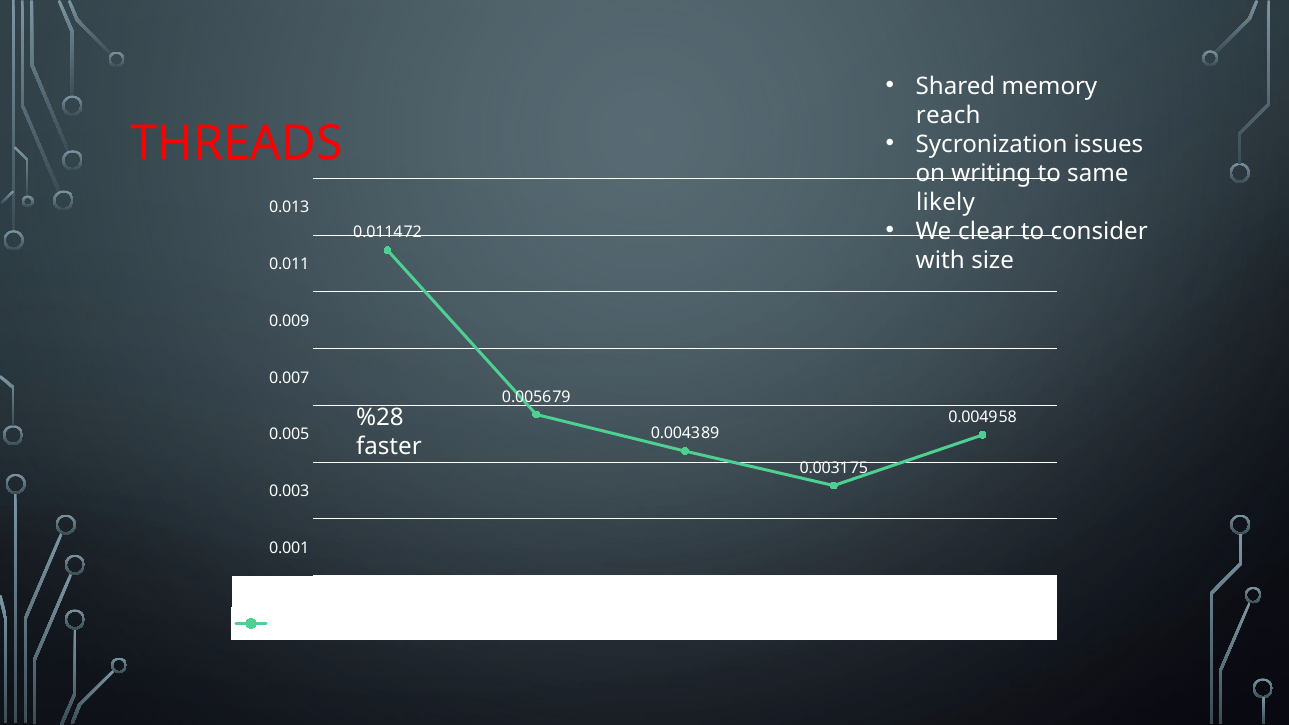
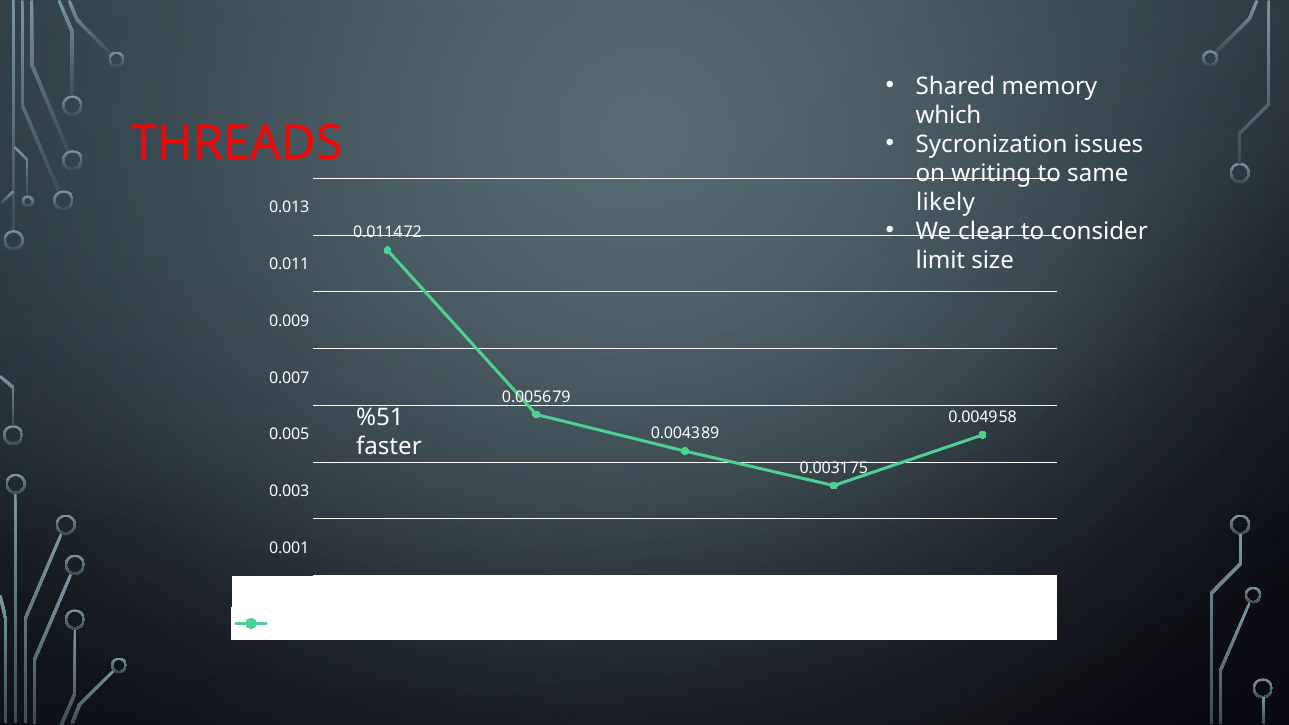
reach: reach -> which
with: with -> limit
%28: %28 -> %51
